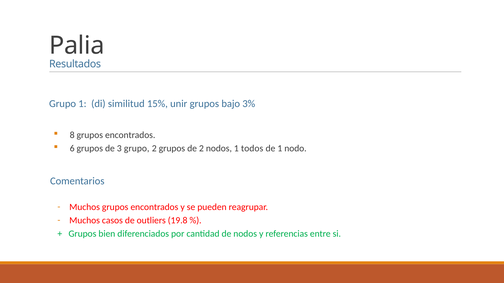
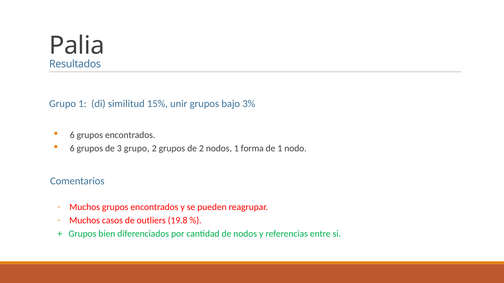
8 at (72, 135): 8 -> 6
todos: todos -> forma
